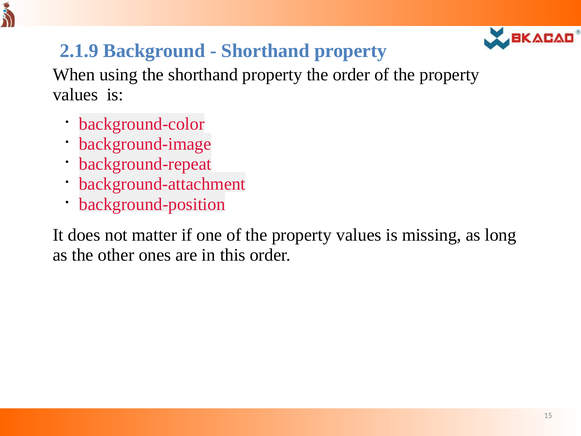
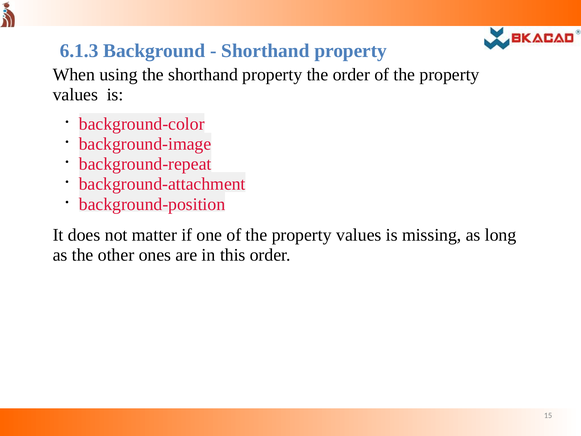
2.1.9: 2.1.9 -> 6.1.3
